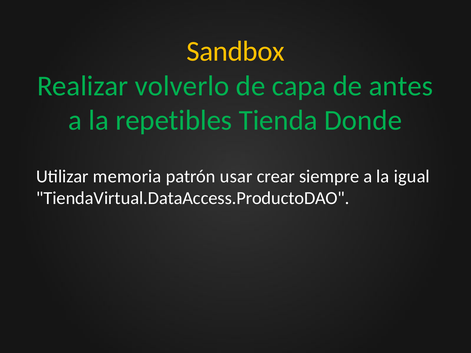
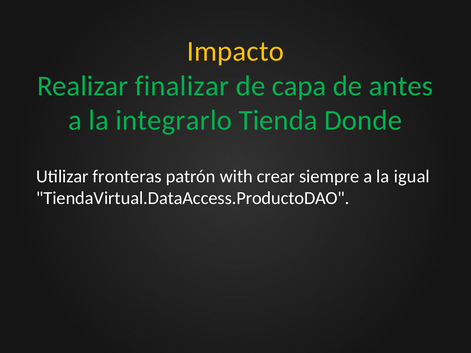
Sandbox: Sandbox -> Impacto
volverlo: volverlo -> finalizar
repetibles: repetibles -> integrarlo
memoria: memoria -> fronteras
usar: usar -> with
